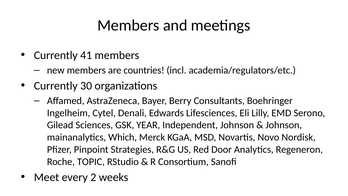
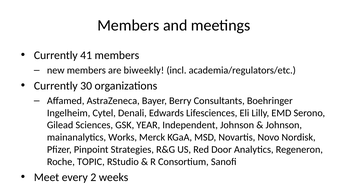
countries: countries -> biweekly
Which: Which -> Works
